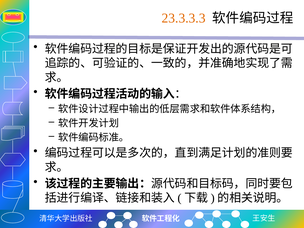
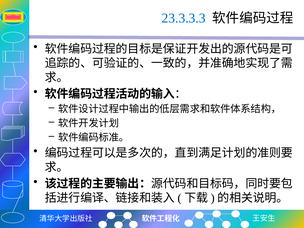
23.3.3.3 colour: orange -> blue
